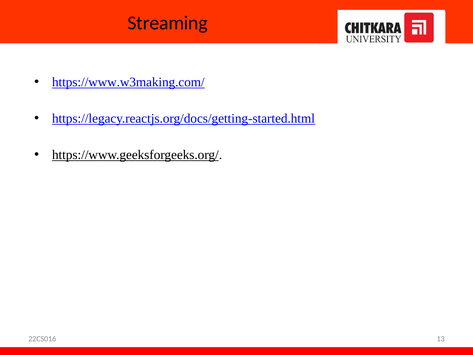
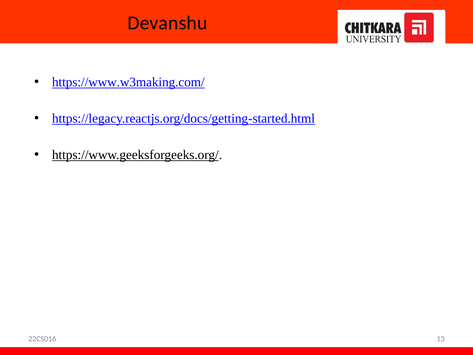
Streaming: Streaming -> Devanshu
